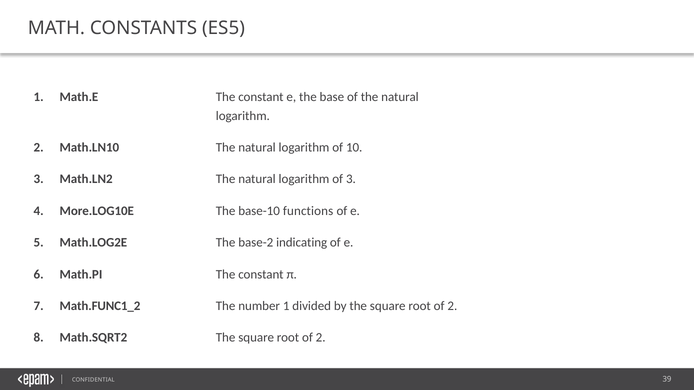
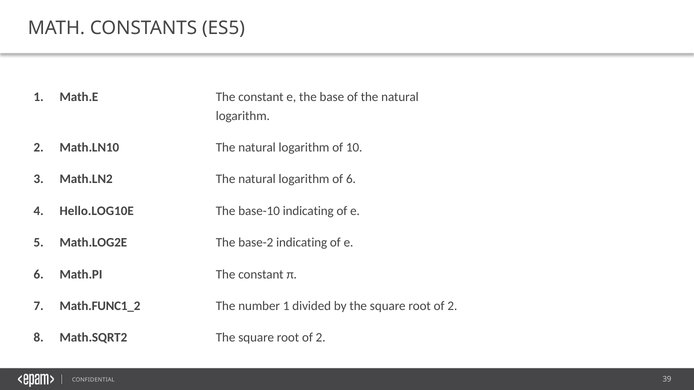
of 3: 3 -> 6
More.LOG10E: More.LOG10E -> Hello.LOG10E
base-10 functions: functions -> indicating
